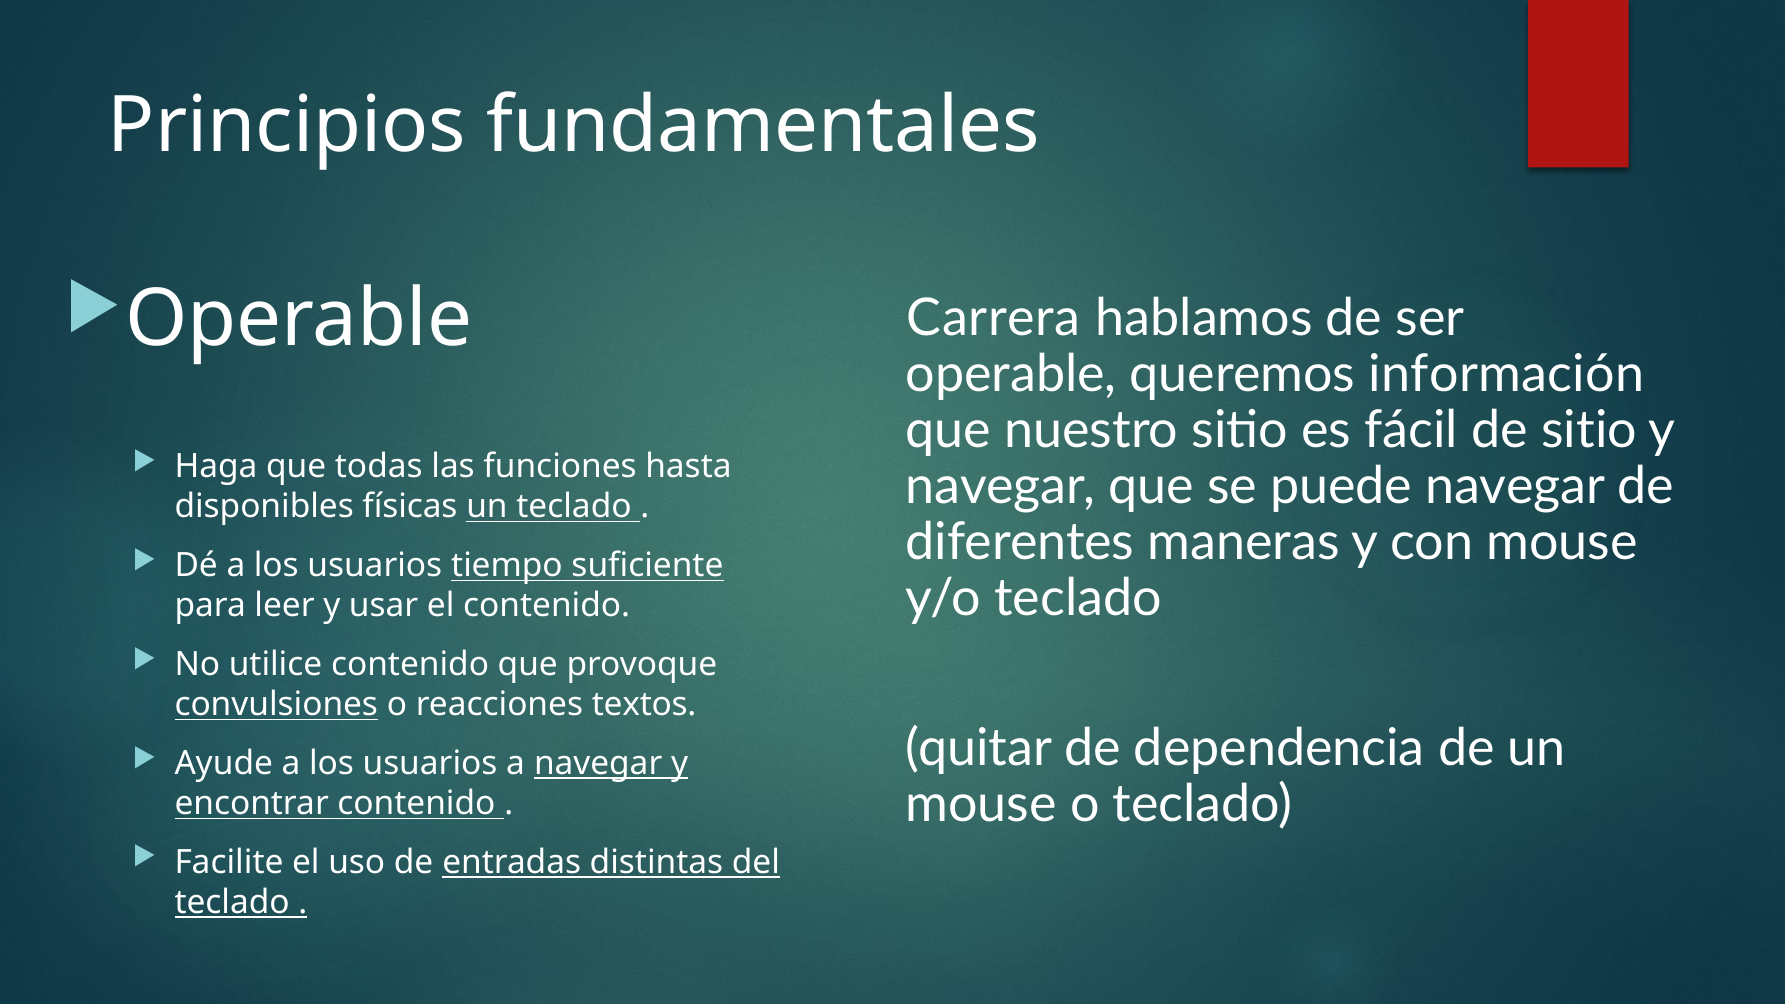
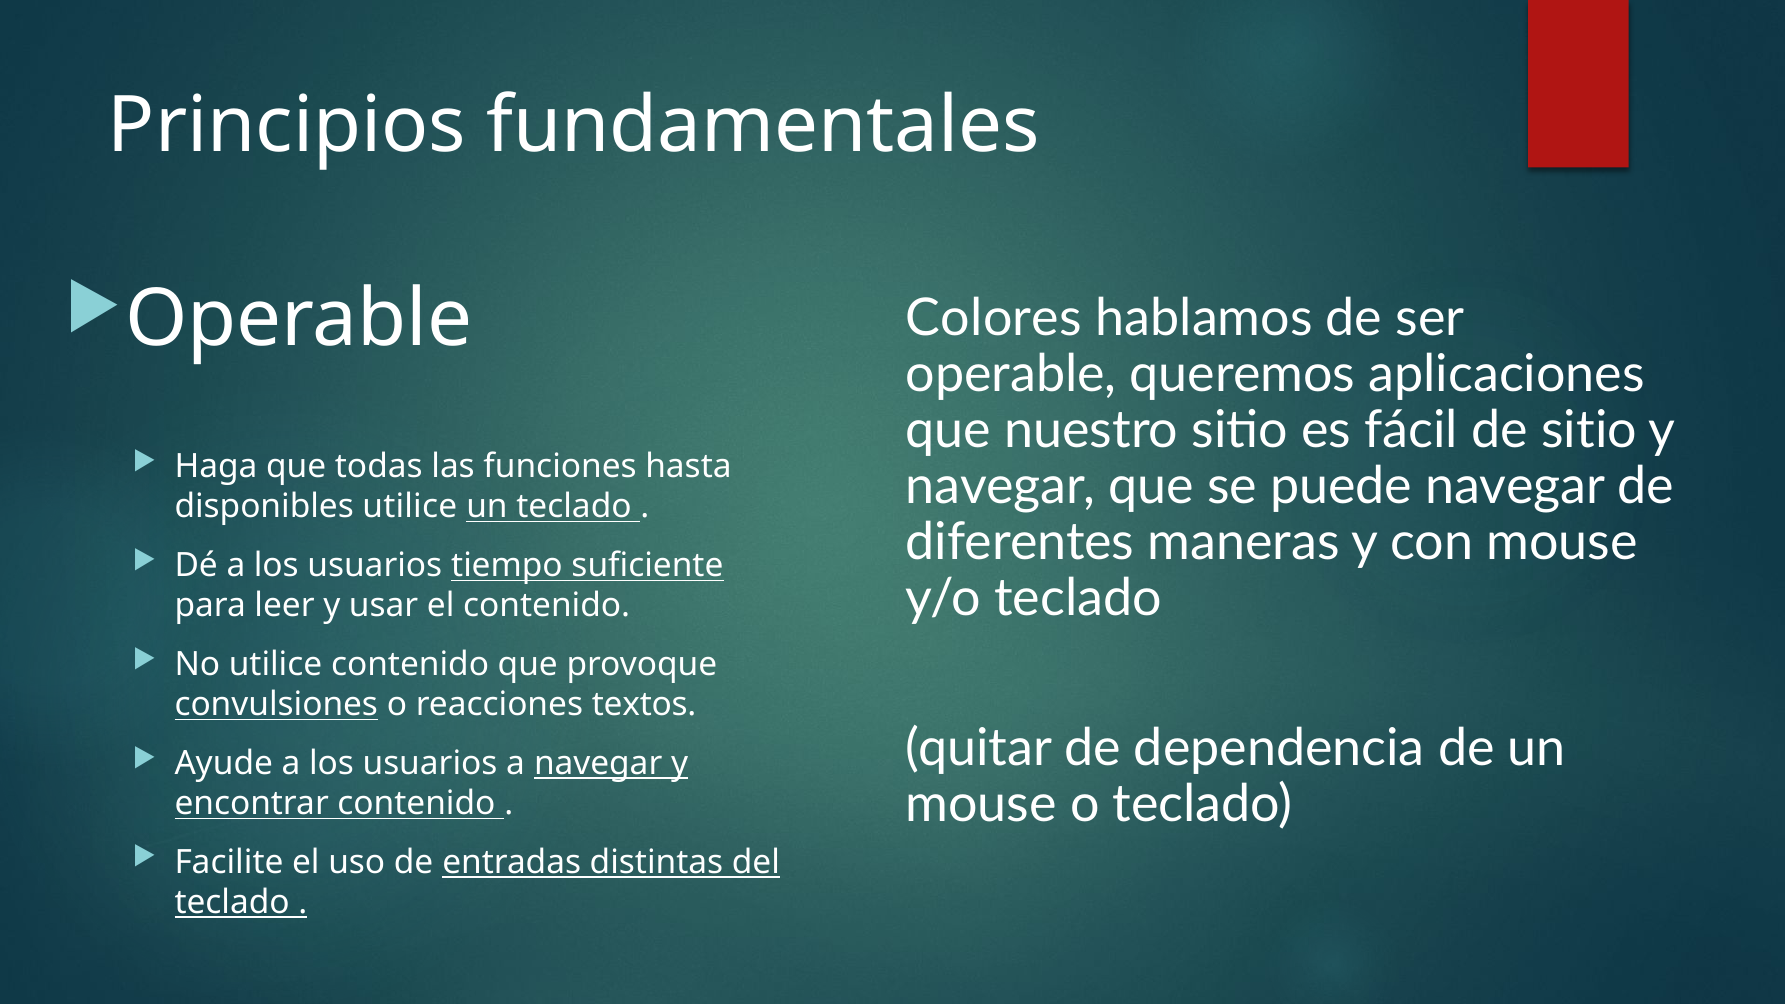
Carrera: Carrera -> Colores
información: información -> aplicaciones
disponibles físicas: físicas -> utilice
